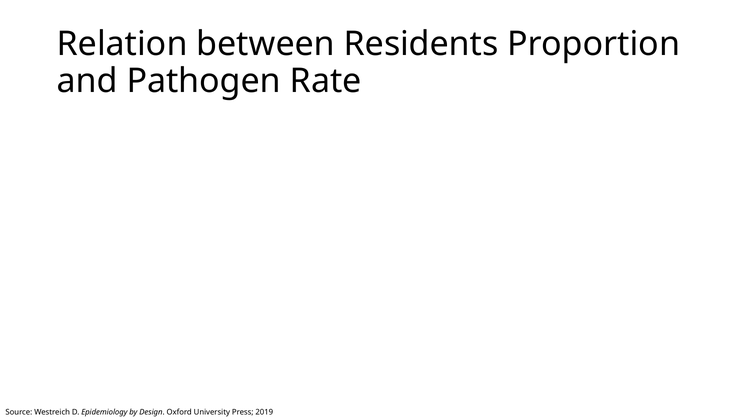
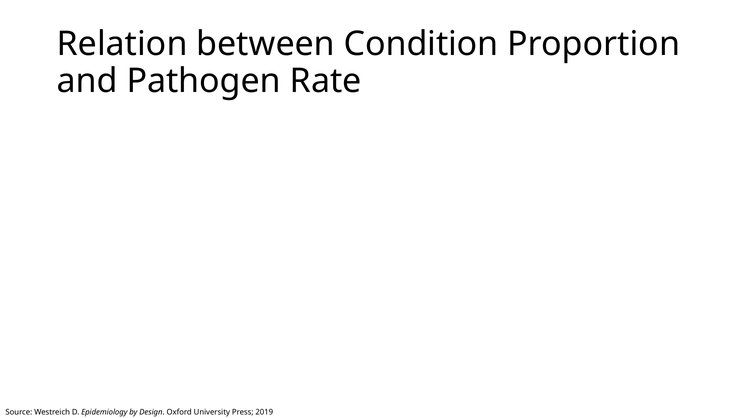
Residents: Residents -> Condition
